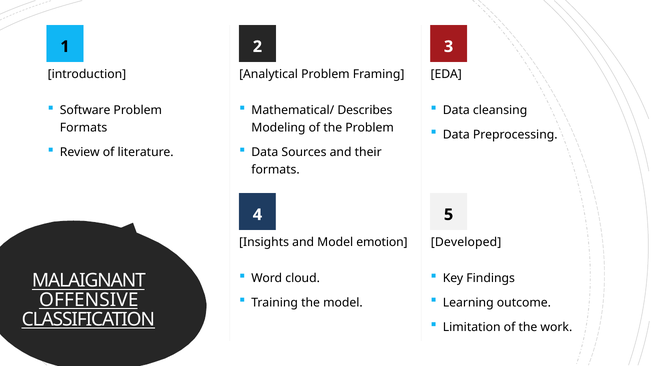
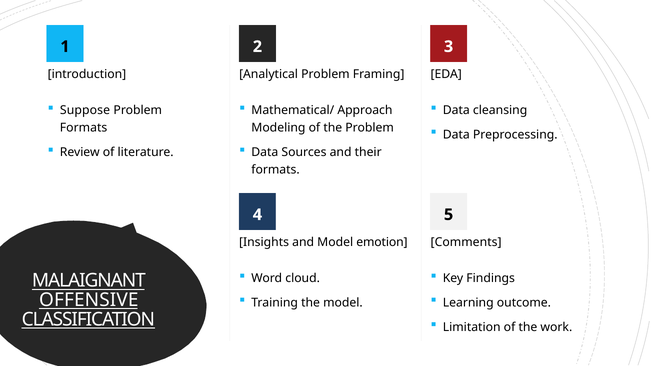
Software: Software -> Suppose
Describes: Describes -> Approach
Developed: Developed -> Comments
